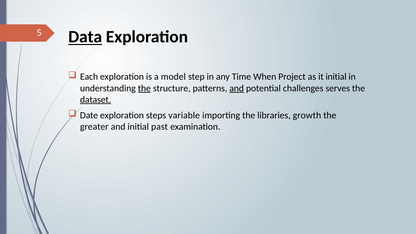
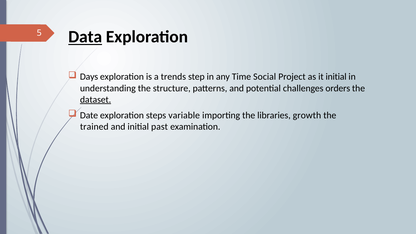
Each: Each -> Days
model: model -> trends
When: When -> Social
the at (144, 88) underline: present -> none
and at (237, 88) underline: present -> none
serves: serves -> orders
greater: greater -> trained
